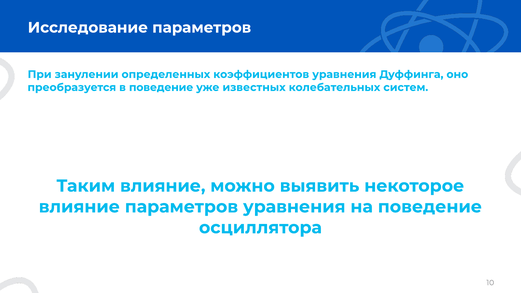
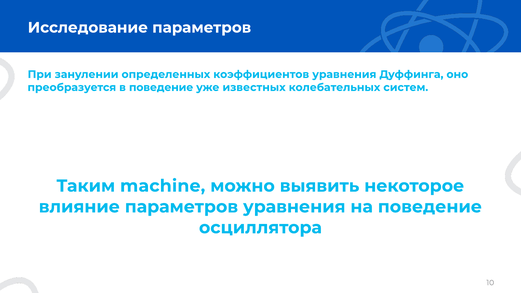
Таким влияние: влияние -> machine
